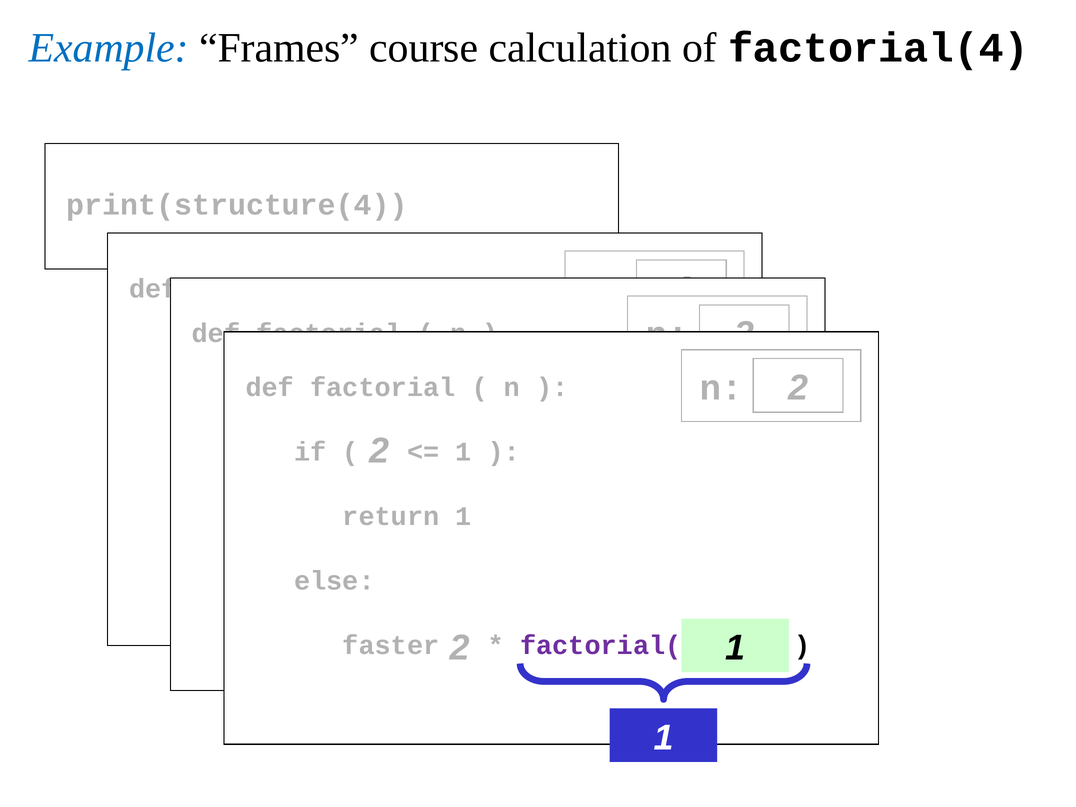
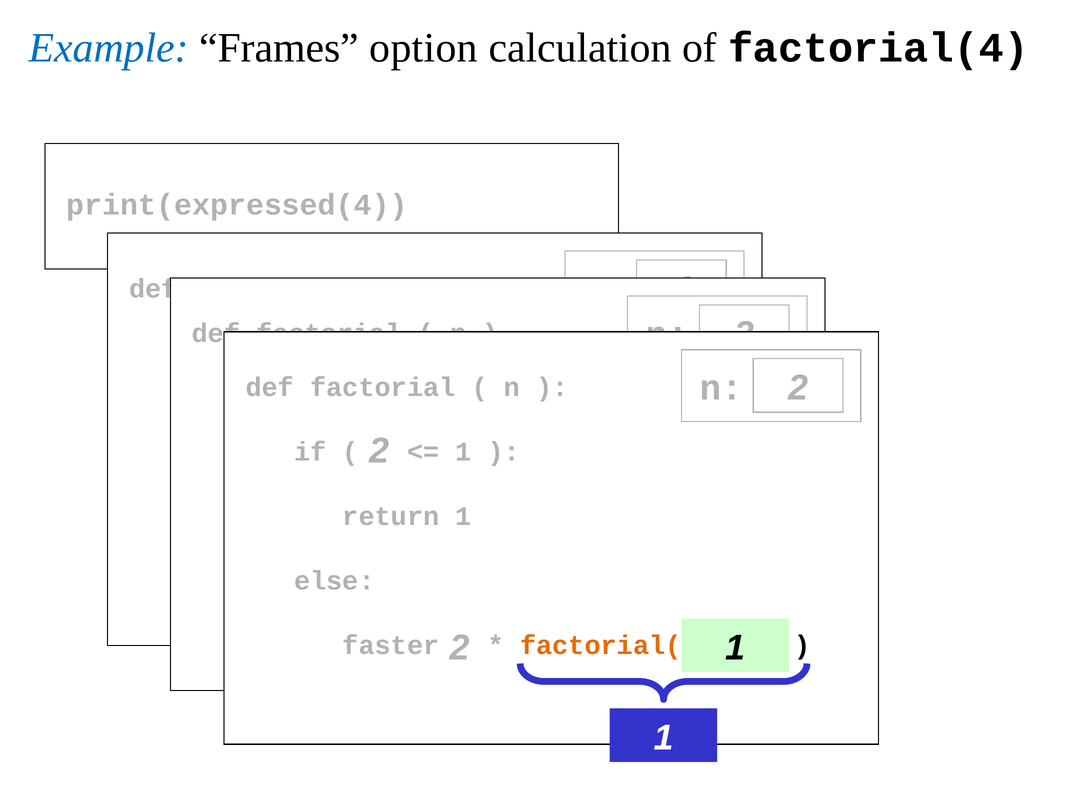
course: course -> option
print(structure(4: print(structure(4 -> print(expressed(4
factorial( at (601, 646) colour: purple -> orange
